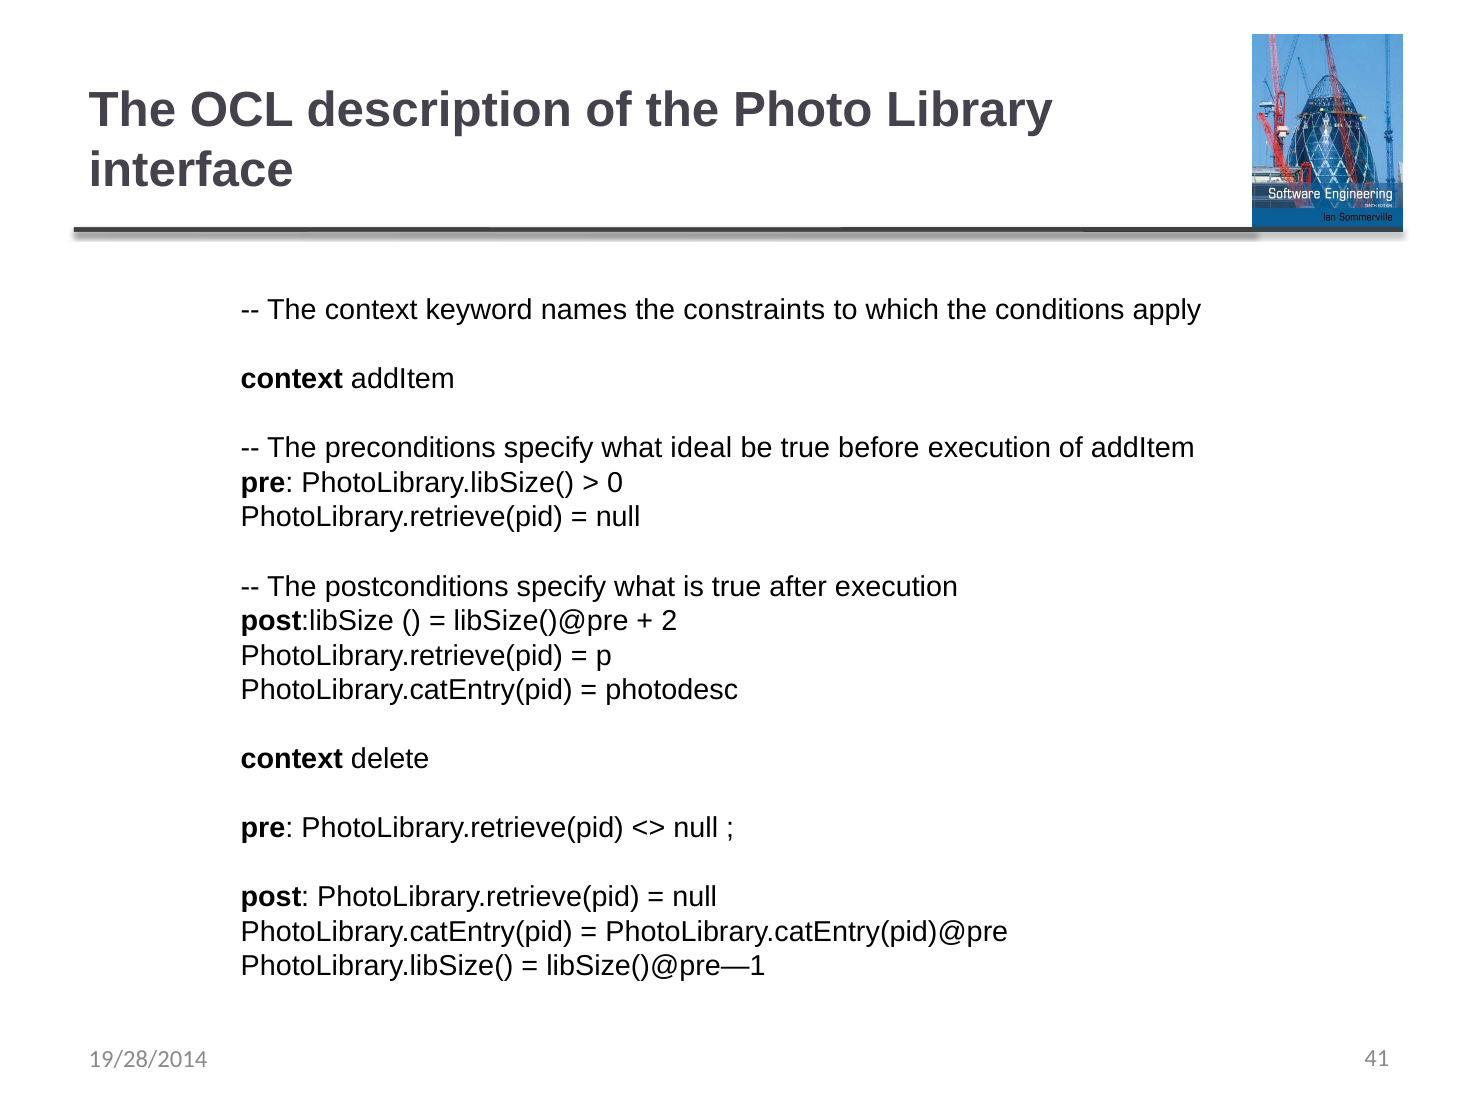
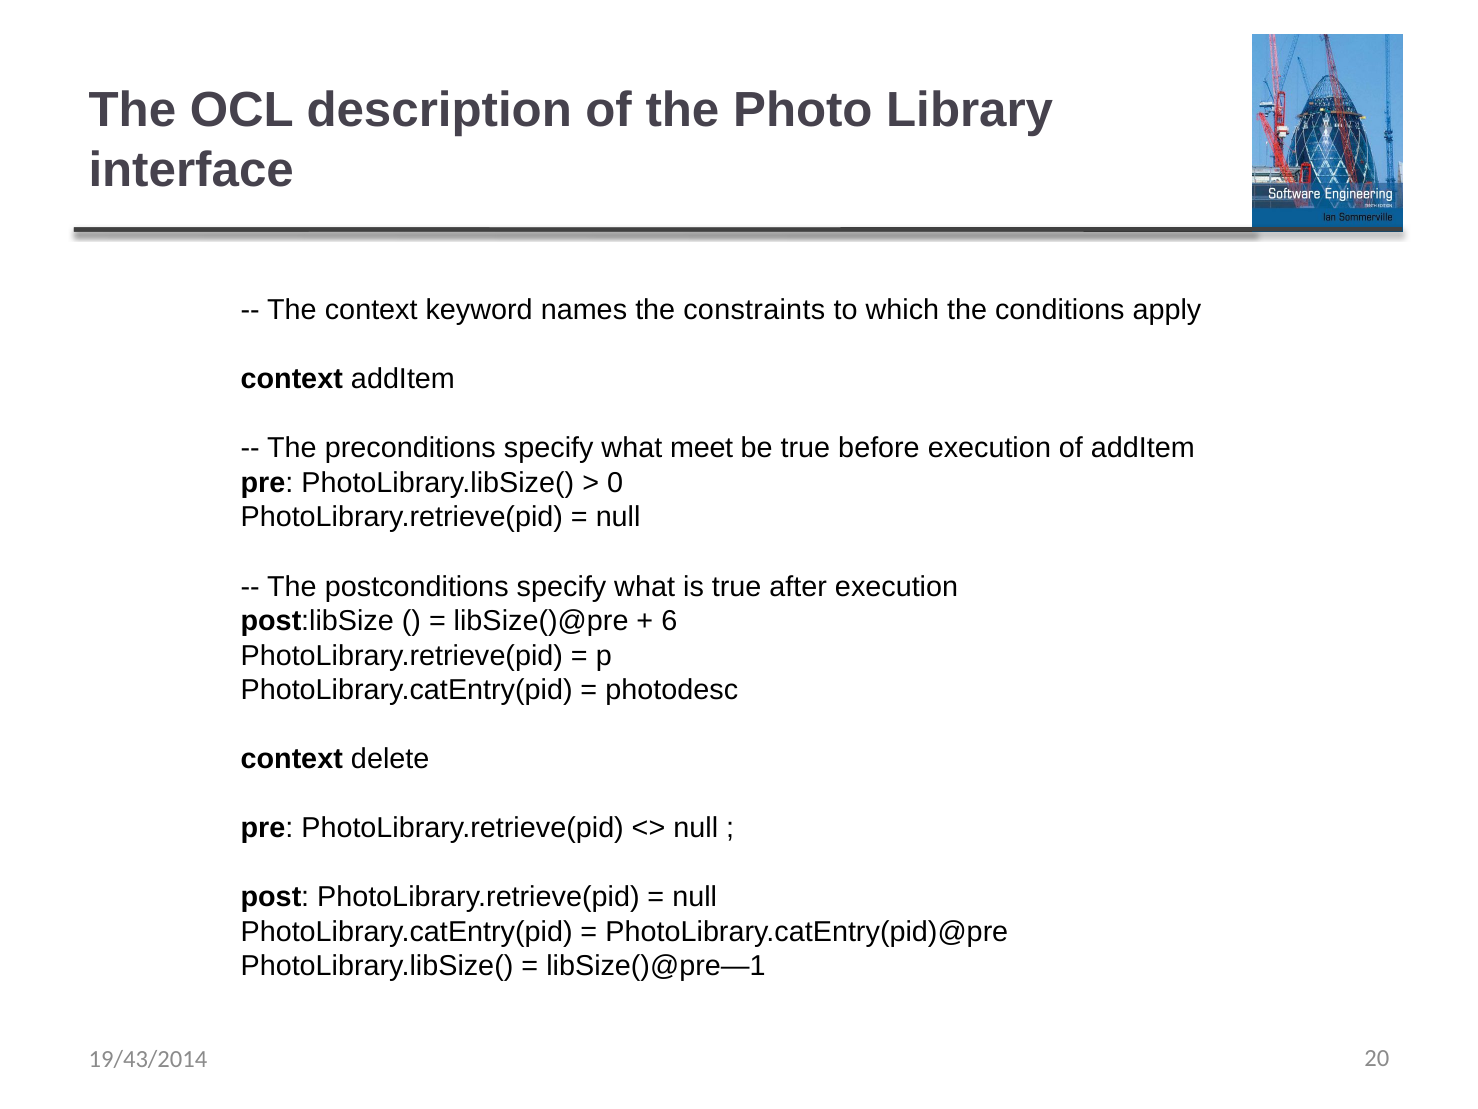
ideal: ideal -> meet
2: 2 -> 6
41: 41 -> 20
19/28/2014: 19/28/2014 -> 19/43/2014
